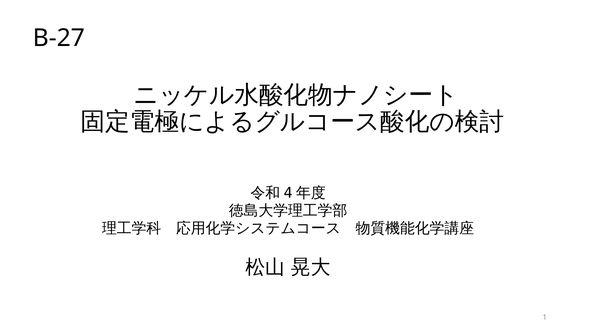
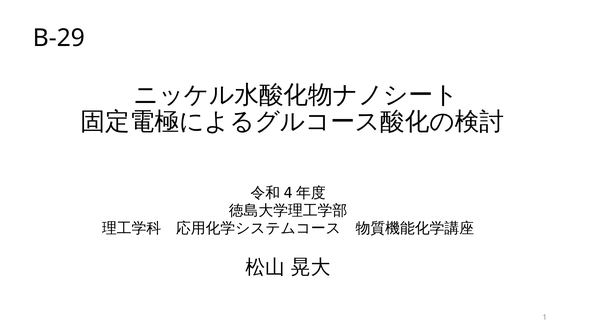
B-27: B-27 -> B-29
